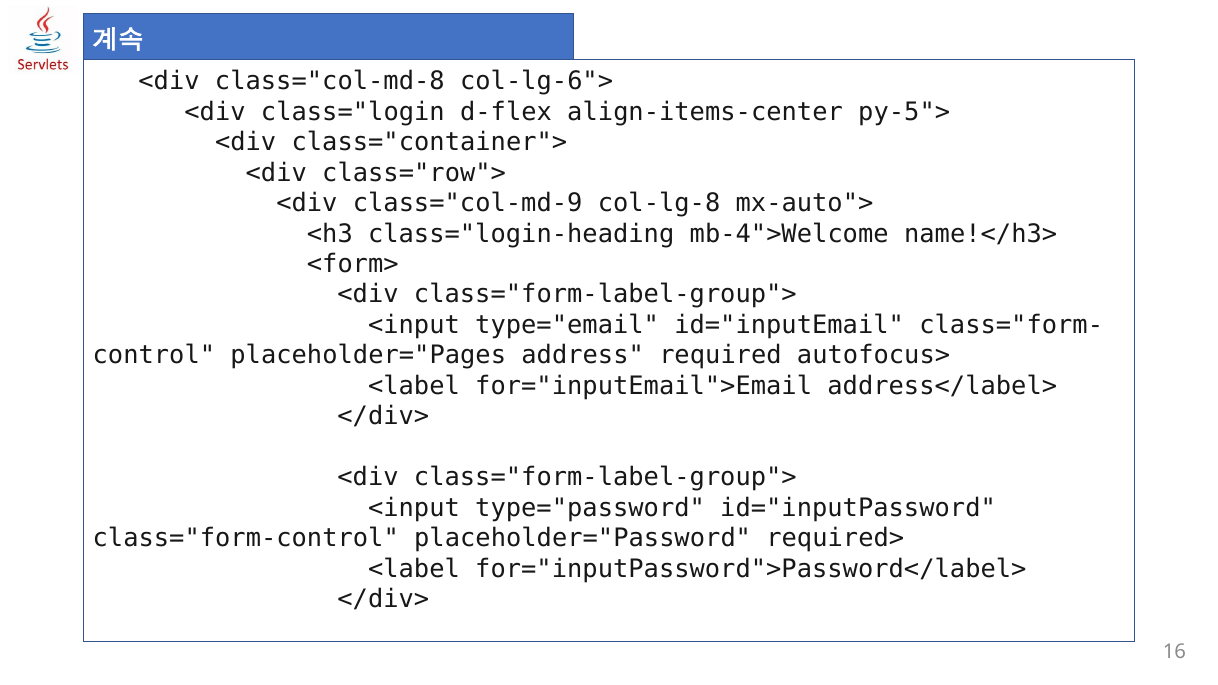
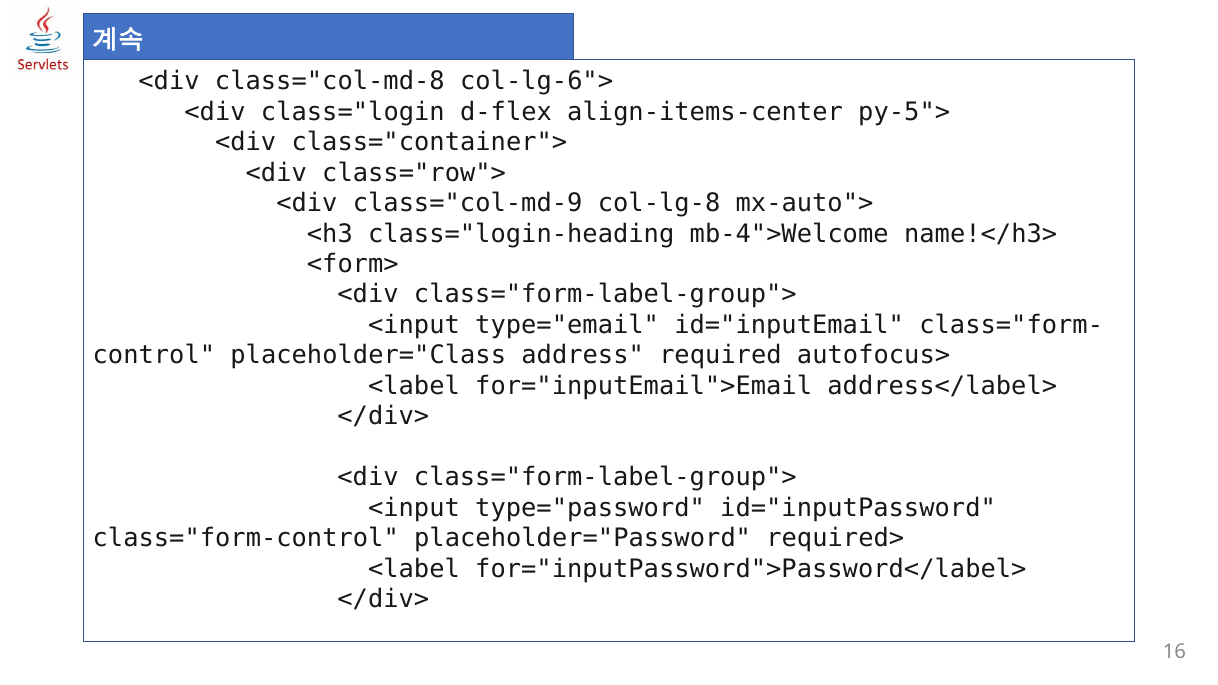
placeholder="Pages: placeholder="Pages -> placeholder="Class
